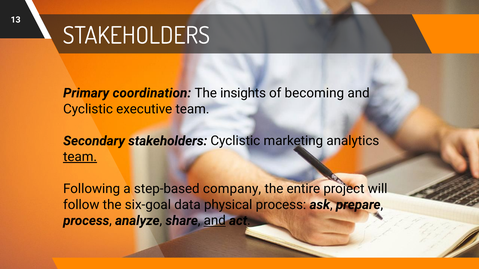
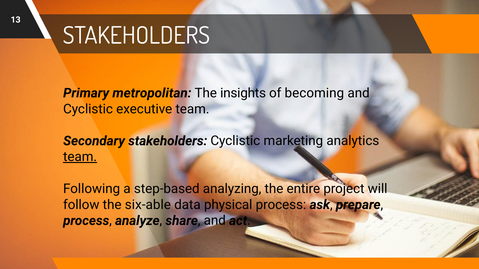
coordination: coordination -> metropolitan
company: company -> analyzing
six-goal: six-goal -> six-able
and at (215, 221) underline: present -> none
